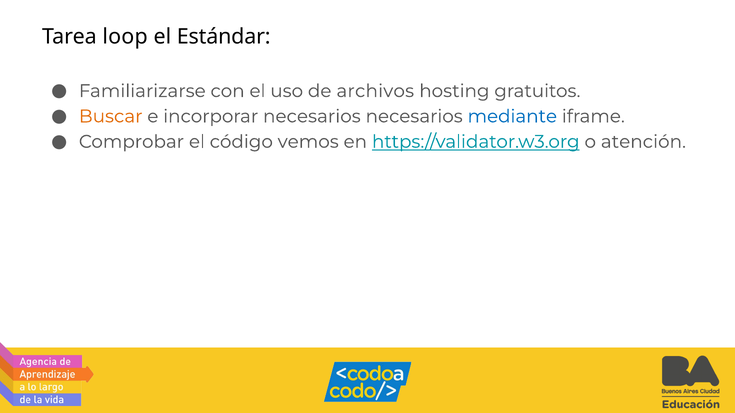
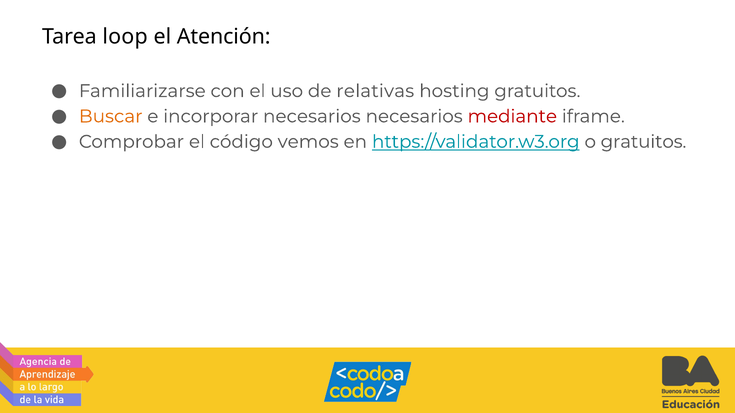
Estándar: Estándar -> Atención
archivos: archivos -> relativas
mediante colour: blue -> red
o atención: atención -> gratuitos
